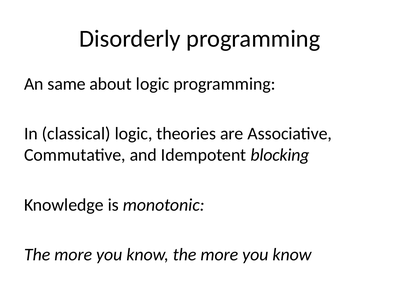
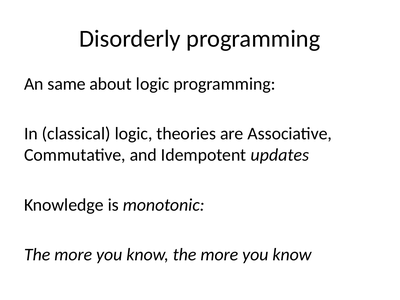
blocking: blocking -> updates
